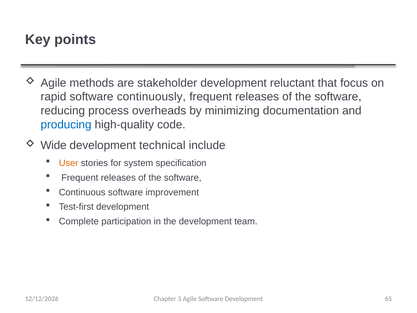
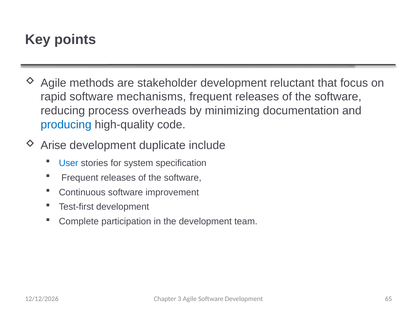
continuously: continuously -> mechanisms
Wide: Wide -> Arise
technical: technical -> duplicate
User colour: orange -> blue
